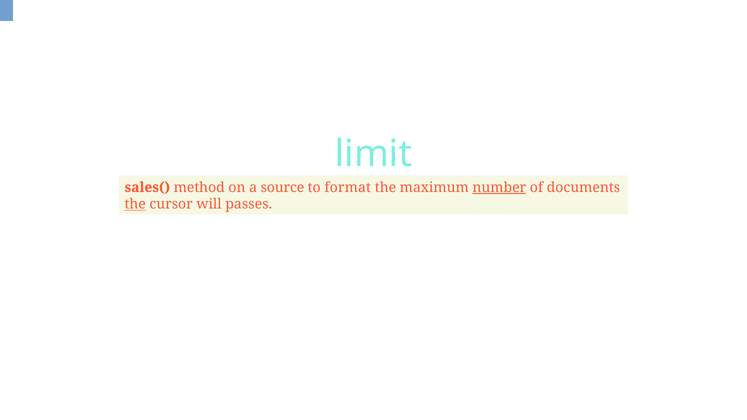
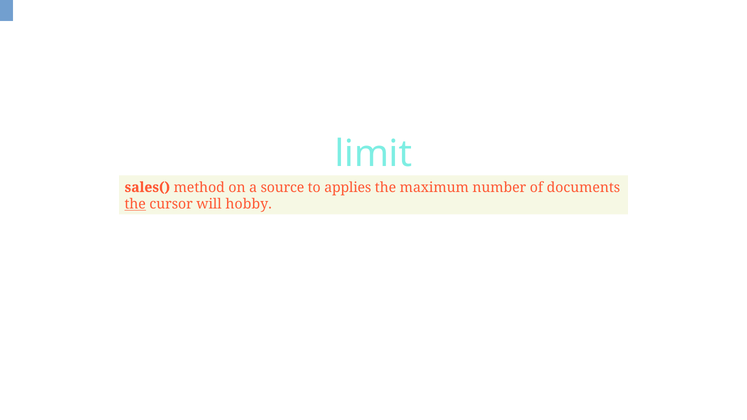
format: format -> applies
number underline: present -> none
passes: passes -> hobby
